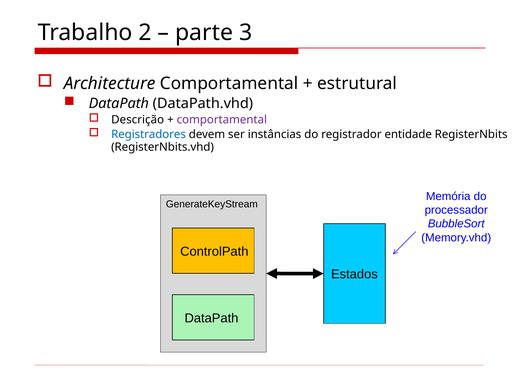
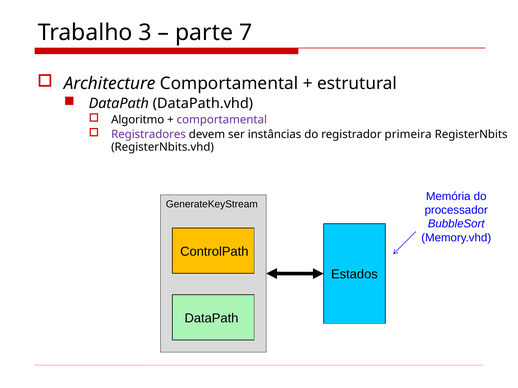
2: 2 -> 3
3: 3 -> 7
Descrição: Descrição -> Algoritmo
Registradores colour: blue -> purple
entidade: entidade -> primeira
